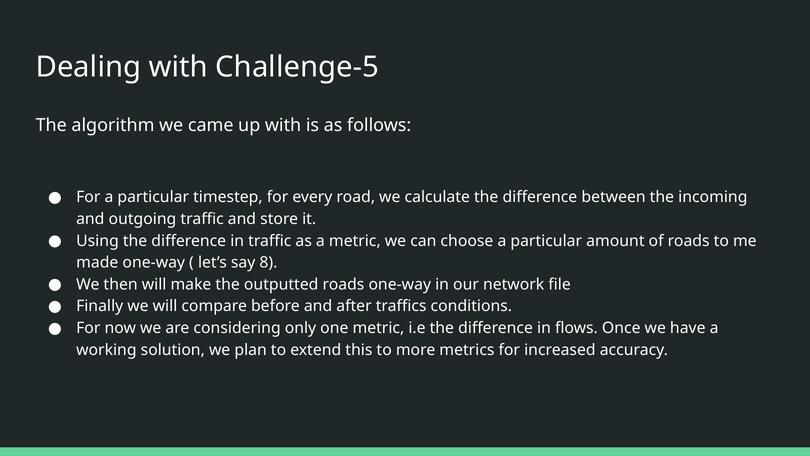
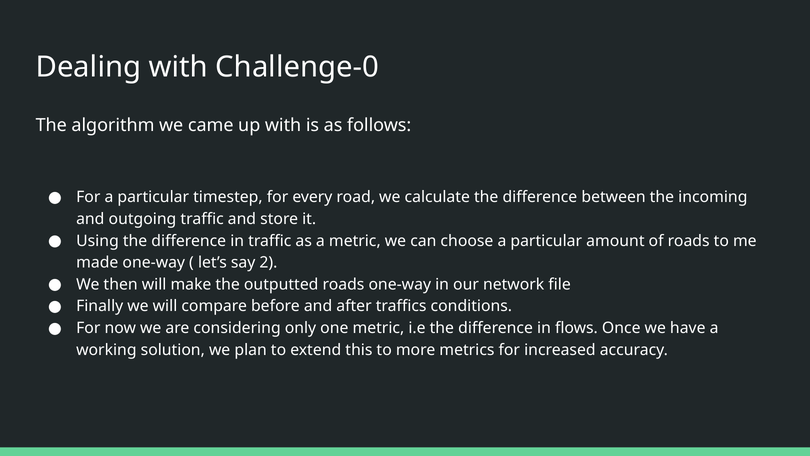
Challenge-5: Challenge-5 -> Challenge-0
8: 8 -> 2
